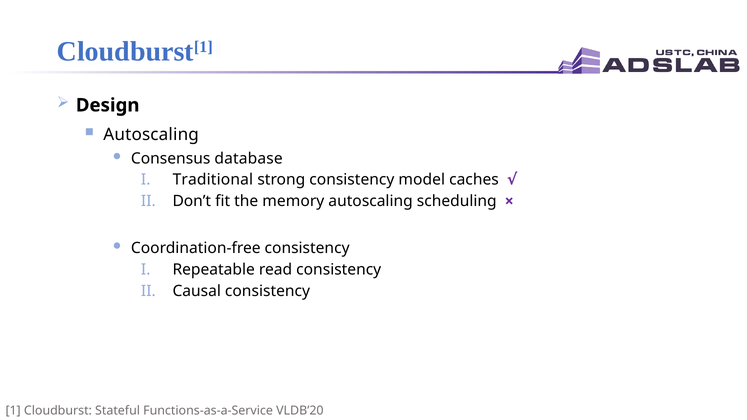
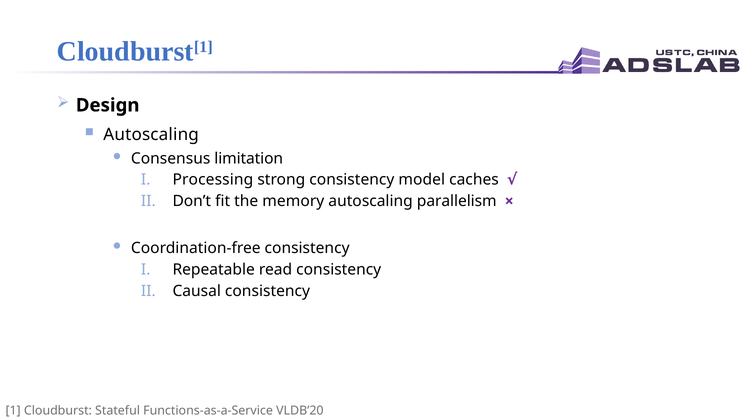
database: database -> limitation
Traditional: Traditional -> Processing
scheduling: scheduling -> parallelism
